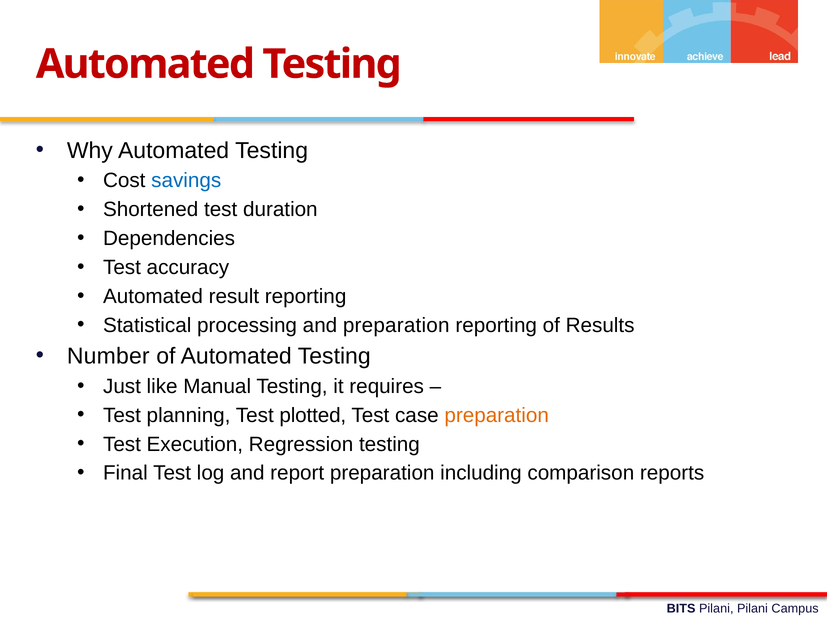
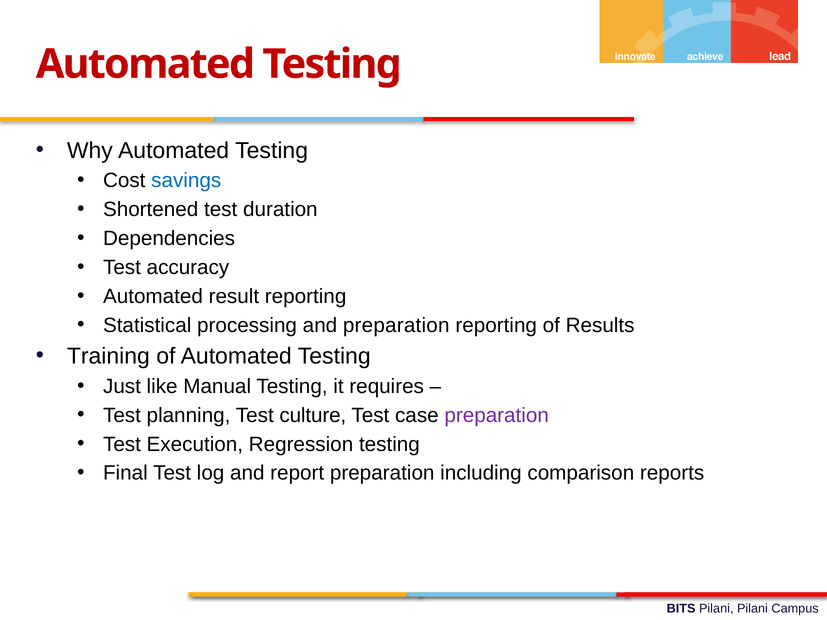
Number: Number -> Training
plotted: plotted -> culture
preparation at (497, 415) colour: orange -> purple
